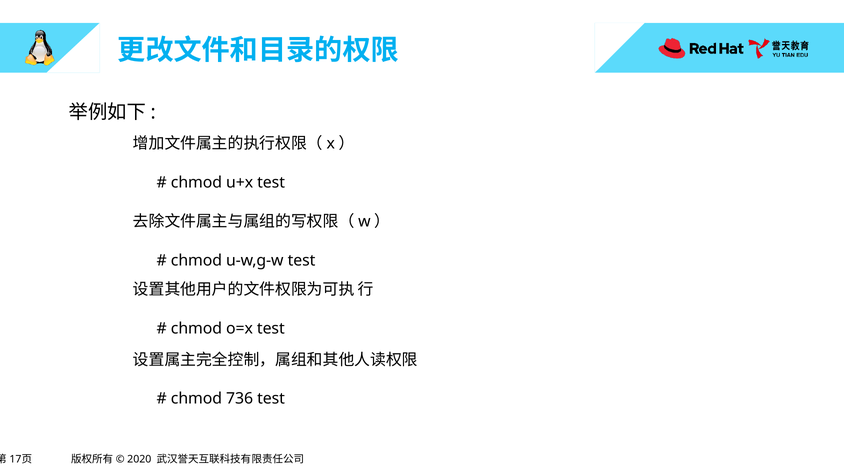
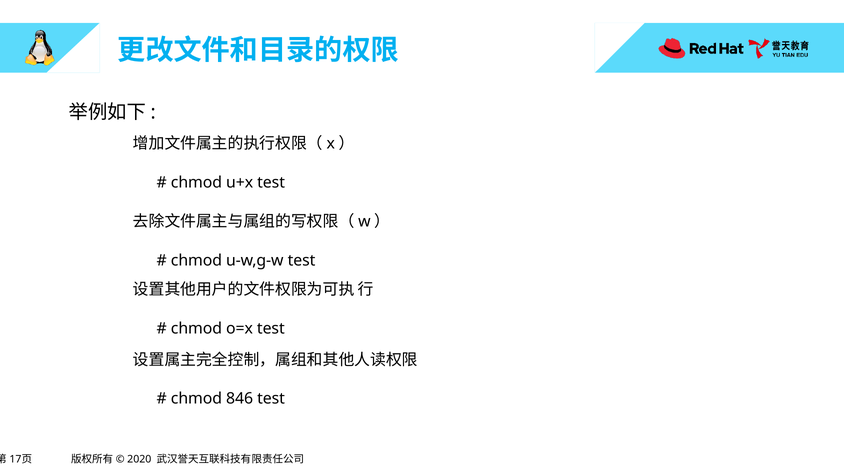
736: 736 -> 846
